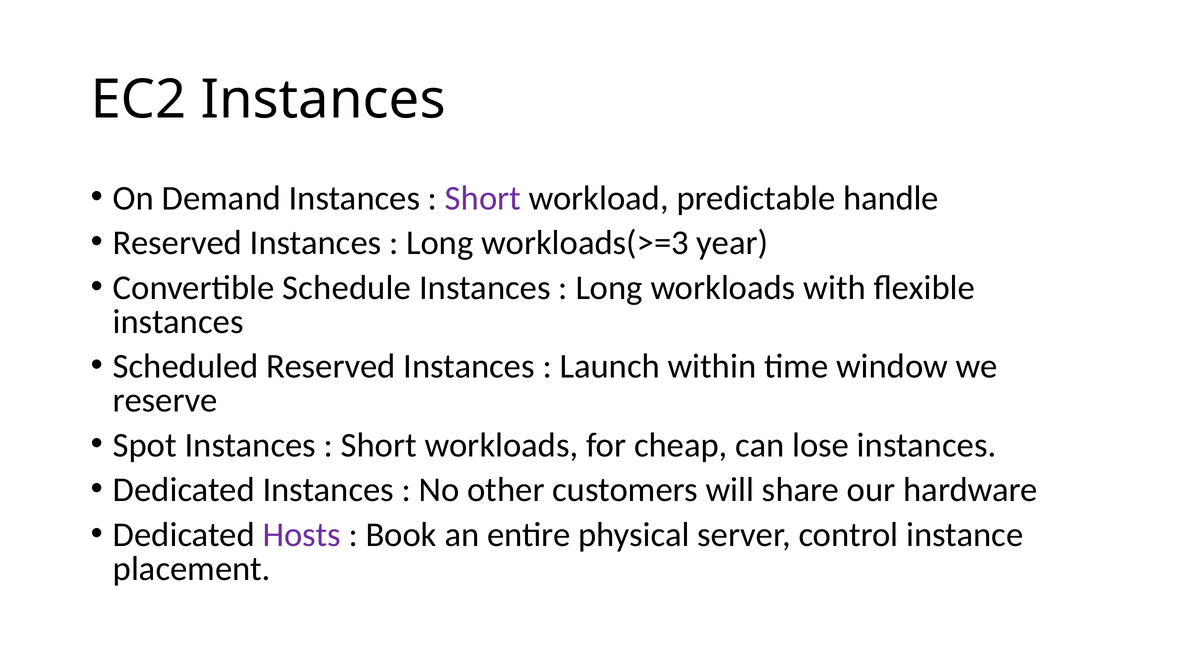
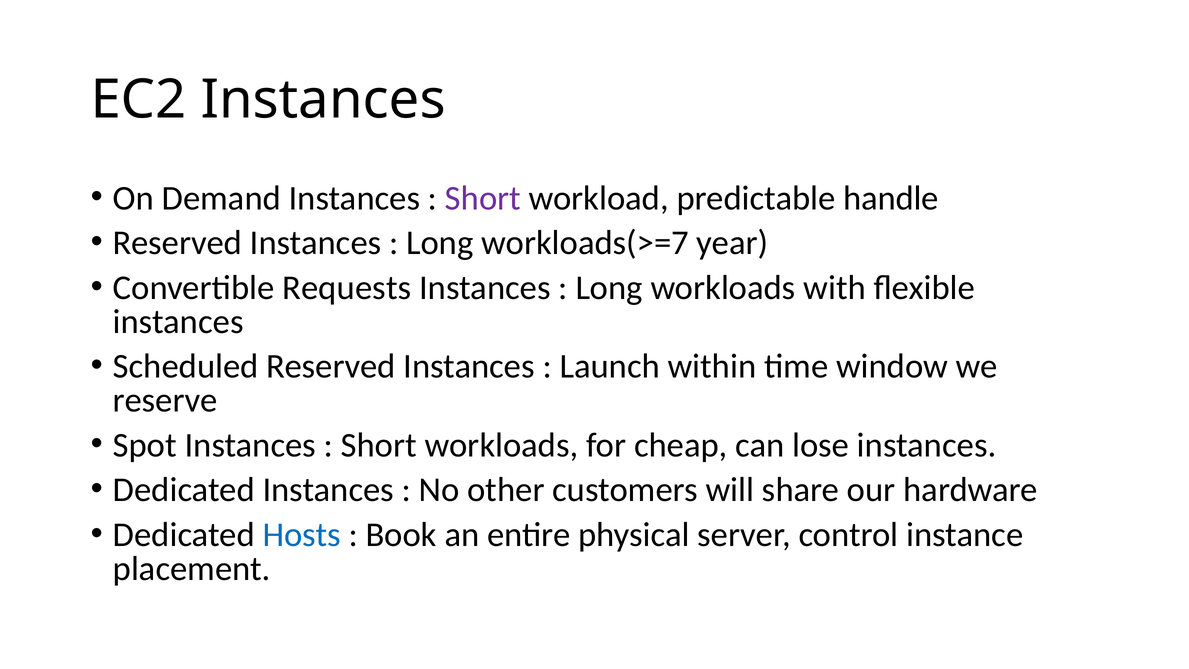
workloads(>=3: workloads(>=3 -> workloads(>=7
Schedule: Schedule -> Requests
Hosts colour: purple -> blue
